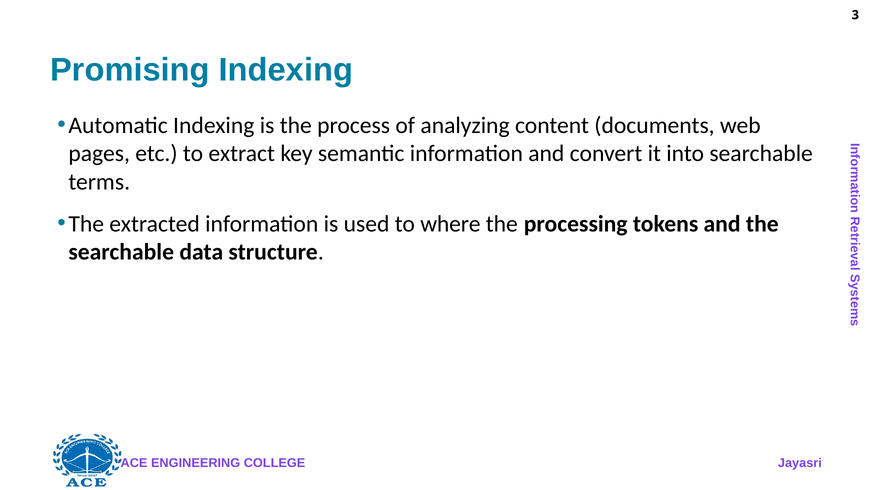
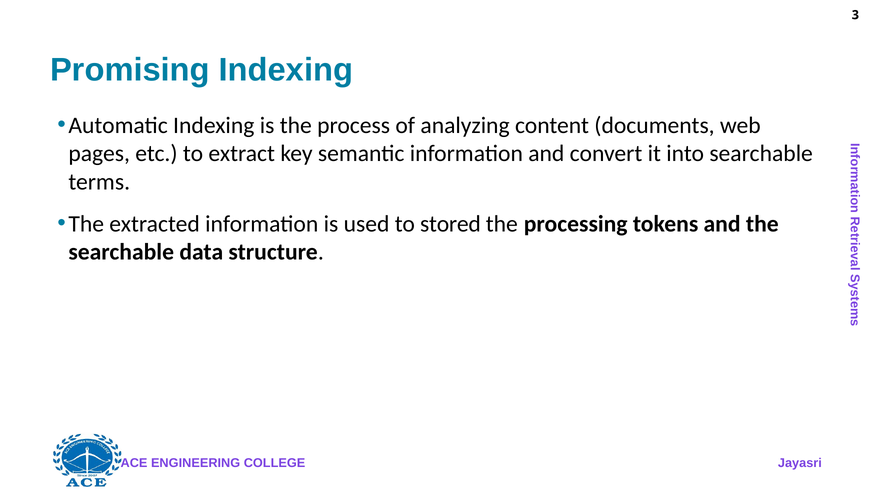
where: where -> stored
